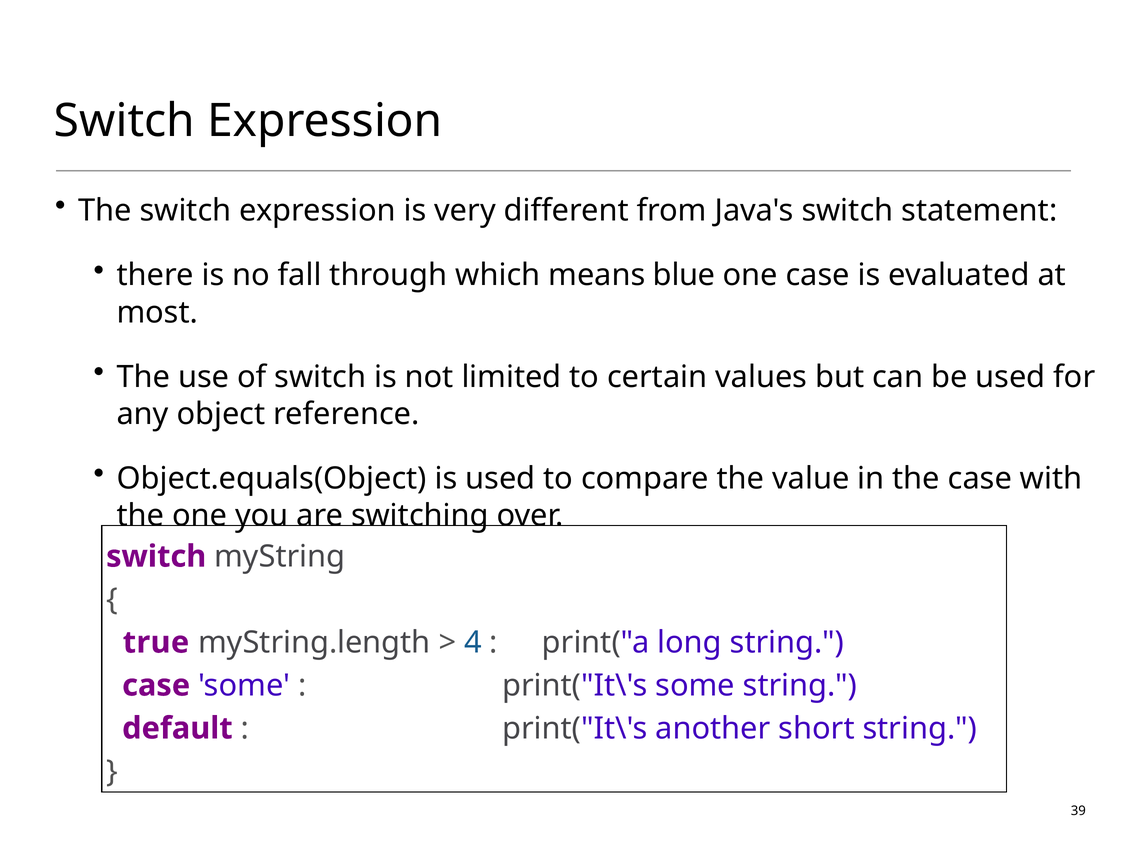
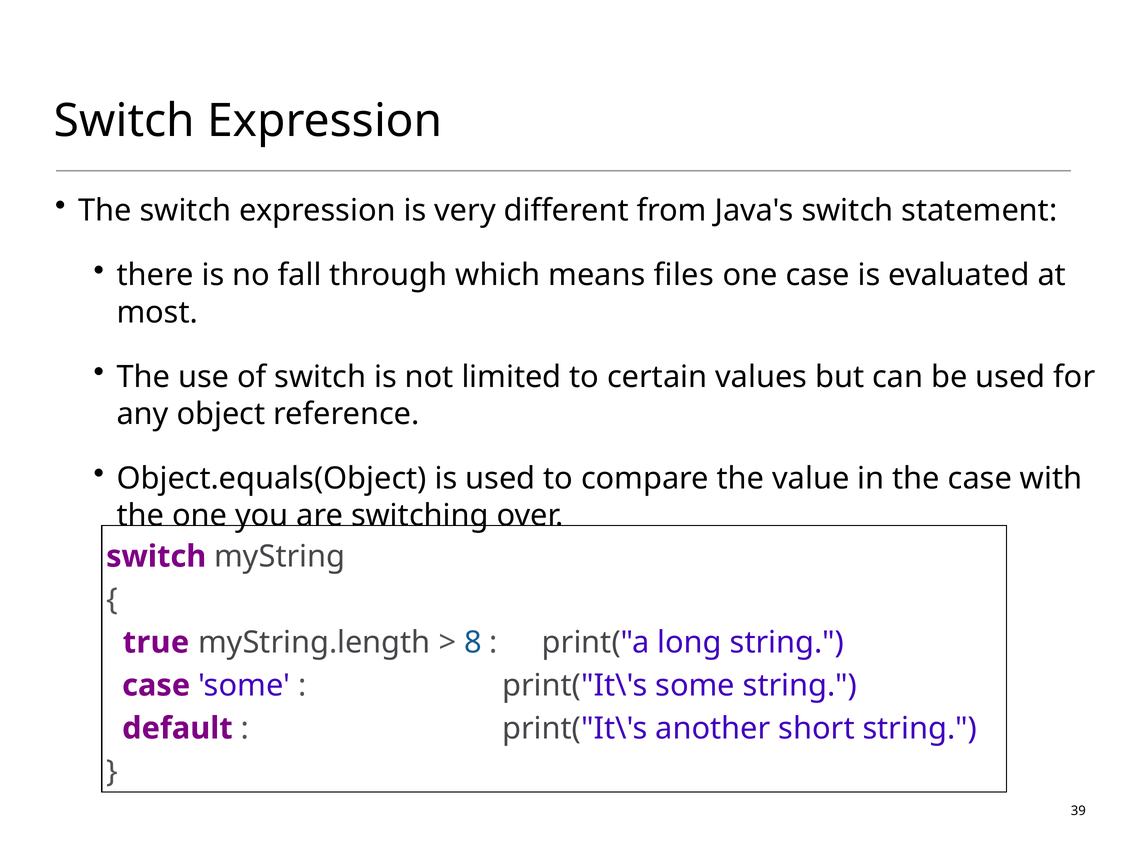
blue: blue -> files
4: 4 -> 8
